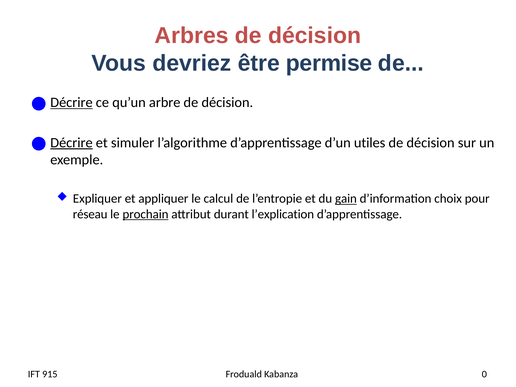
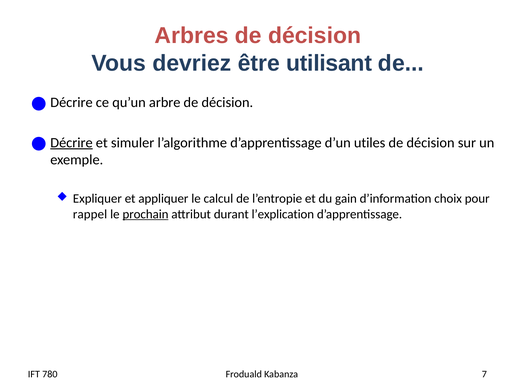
permise: permise -> utilisant
Décrire at (71, 102) underline: present -> none
gain underline: present -> none
réseau: réseau -> rappel
915: 915 -> 780
0: 0 -> 7
